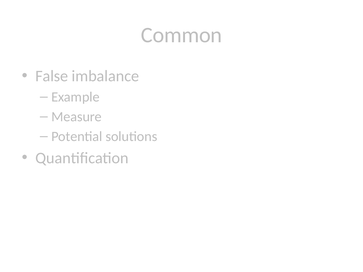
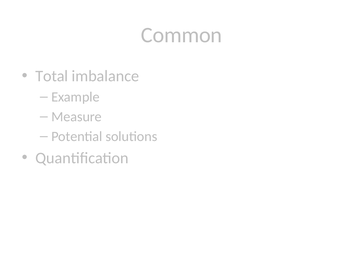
False: False -> Total
